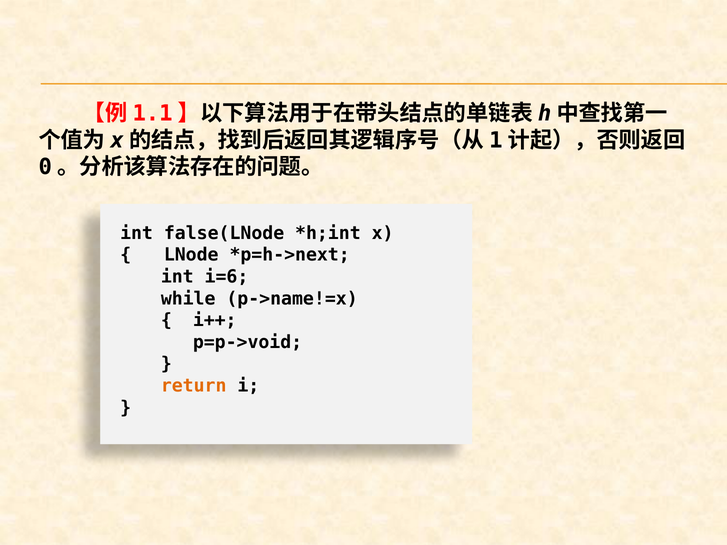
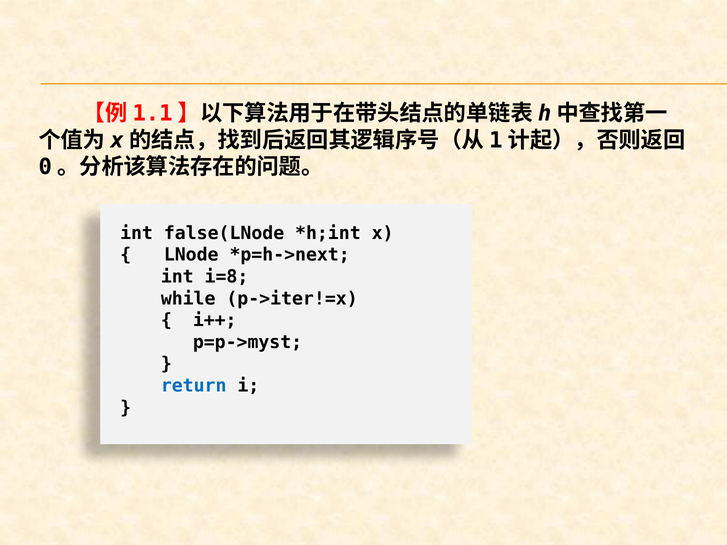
i=6: i=6 -> i=8
p->name!=x: p->name!=x -> p->iter!=x
p=p->void: p=p->void -> p=p->myst
return colour: orange -> blue
